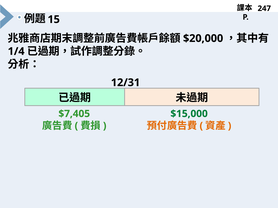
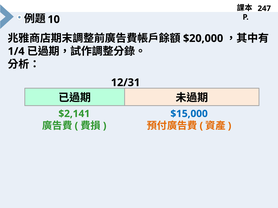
15: 15 -> 10
$7,405: $7,405 -> $2,141
$15,000 colour: green -> blue
